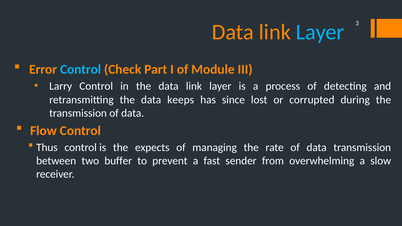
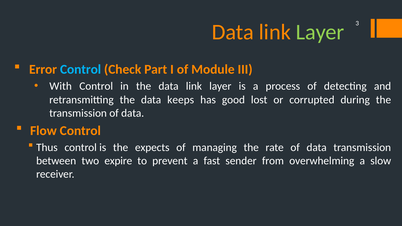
Layer at (320, 32) colour: light blue -> light green
Larry: Larry -> With
since: since -> good
buffer: buffer -> expire
